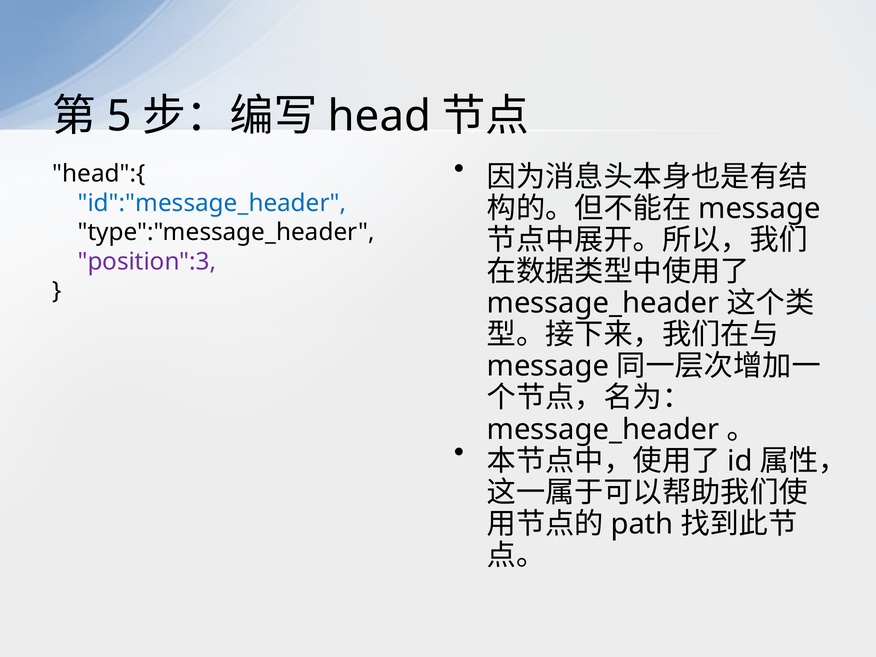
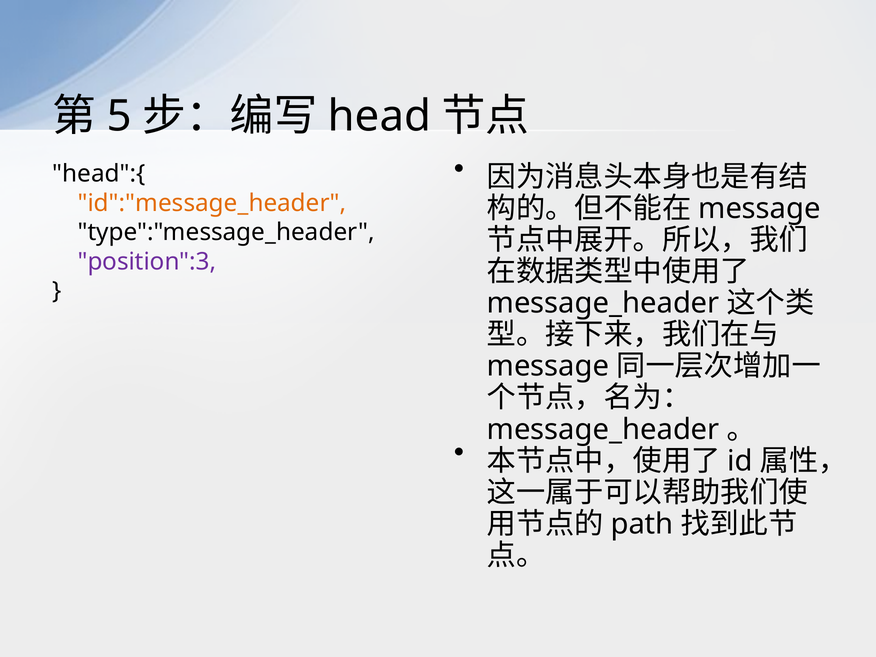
id":"message_header colour: blue -> orange
